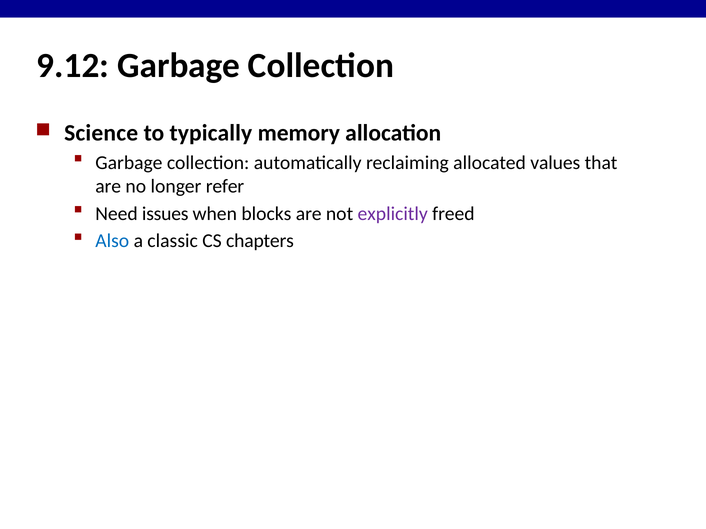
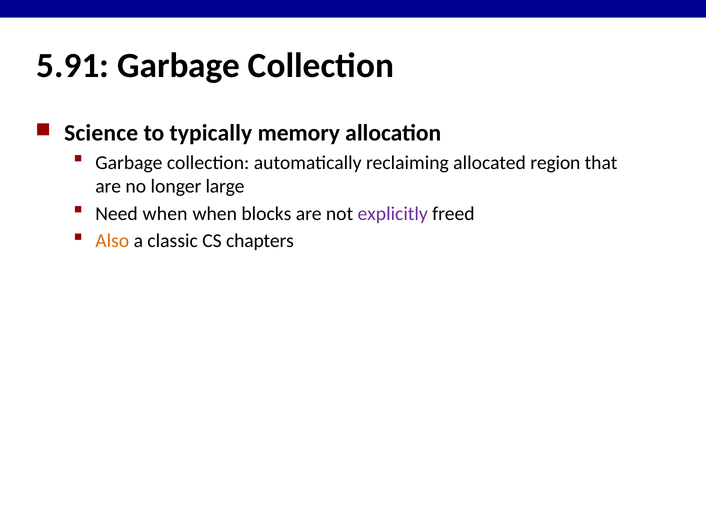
9.12: 9.12 -> 5.91
values: values -> region
refer: refer -> large
Need issues: issues -> when
Also colour: blue -> orange
